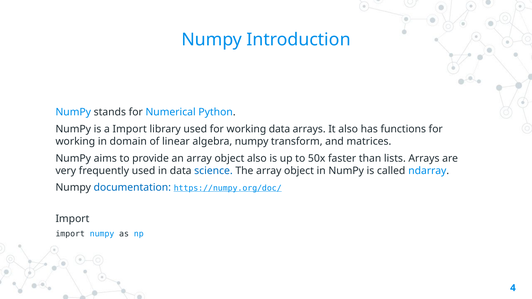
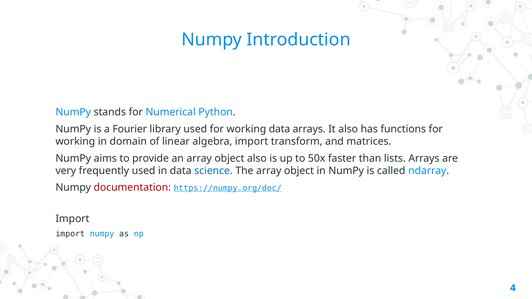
a Import: Import -> Fourier
algebra numpy: numpy -> import
documentation colour: blue -> red
